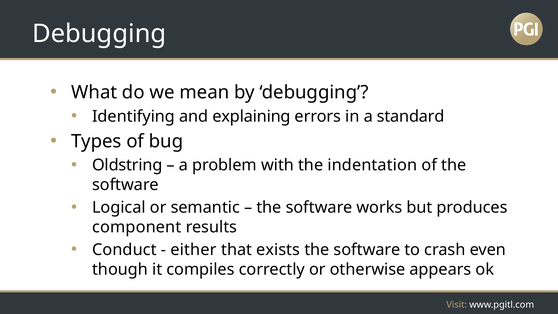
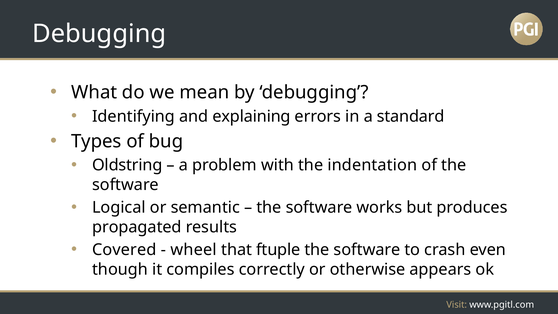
component: component -> propagated
Conduct: Conduct -> Covered
either: either -> wheel
exists: exists -> ftuple
